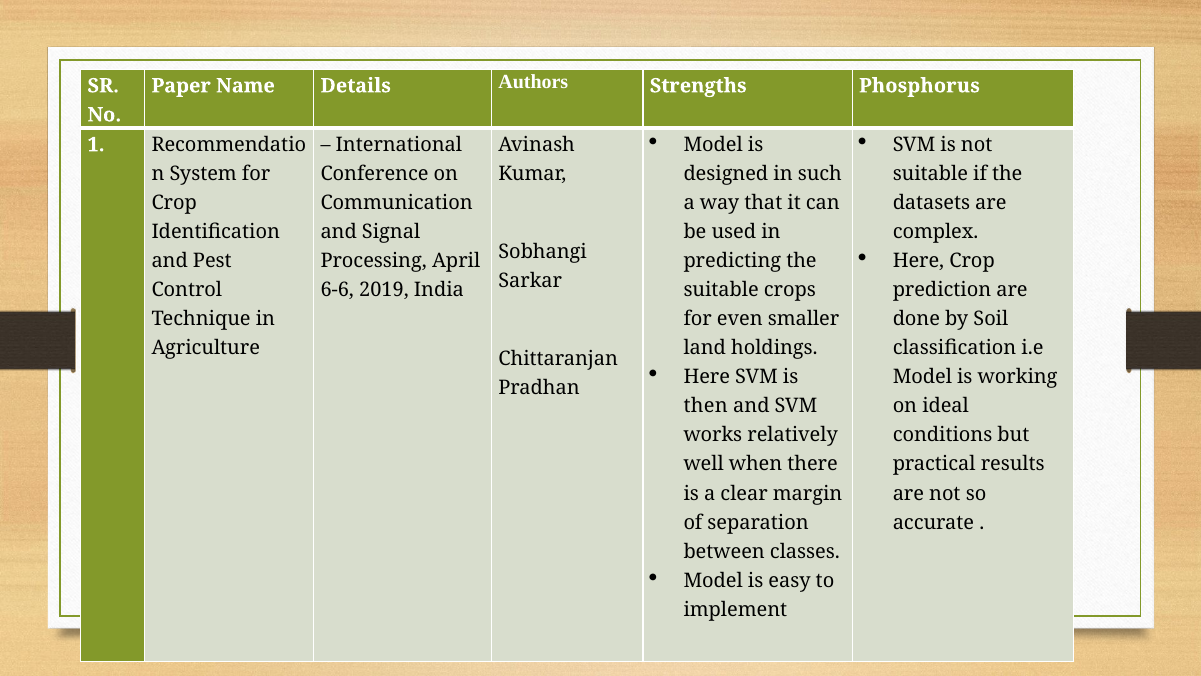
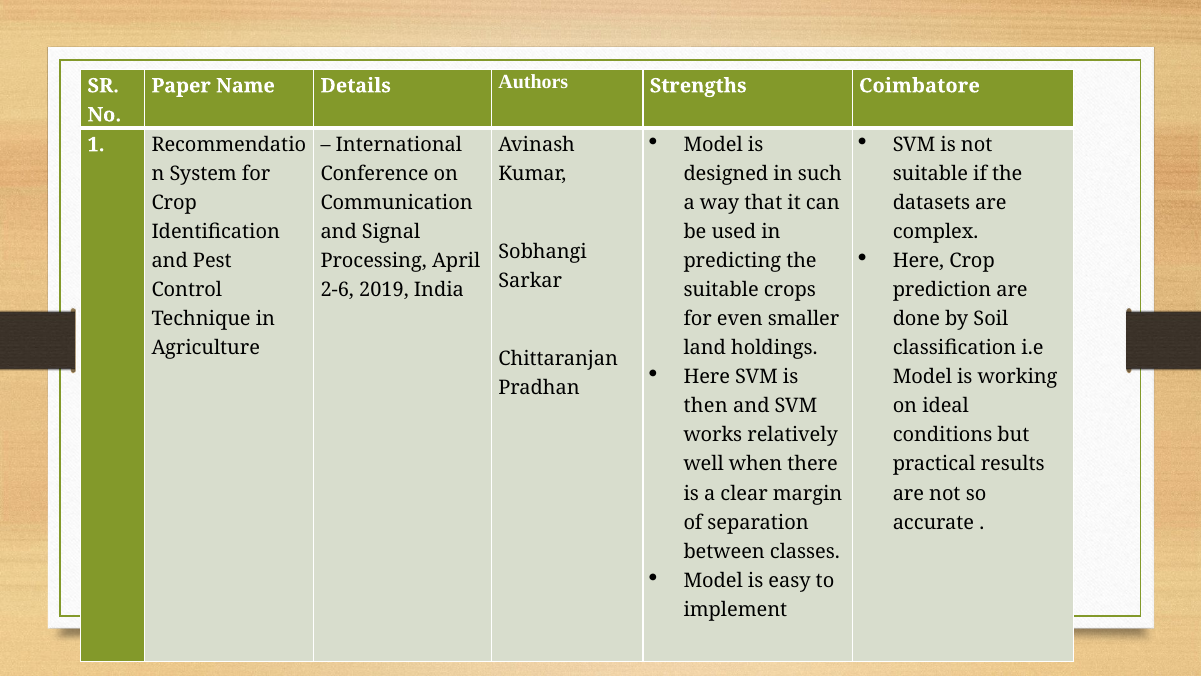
Phosphorus: Phosphorus -> Coimbatore
6-6: 6-6 -> 2-6
